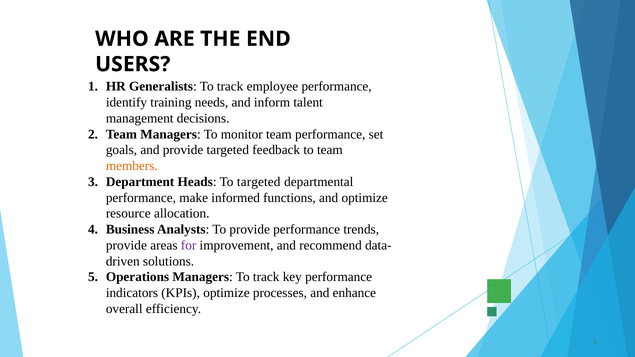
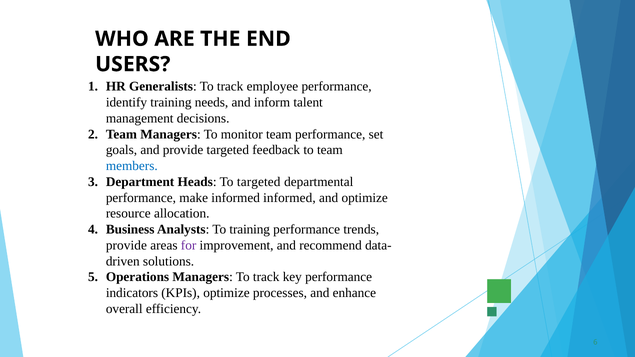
members colour: orange -> blue
informed functions: functions -> informed
To provide: provide -> training
